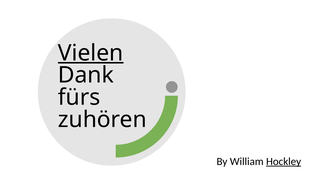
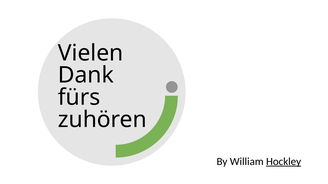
Vielen underline: present -> none
